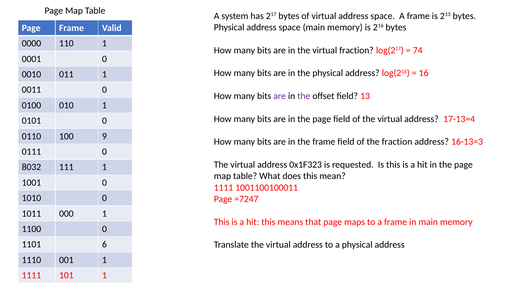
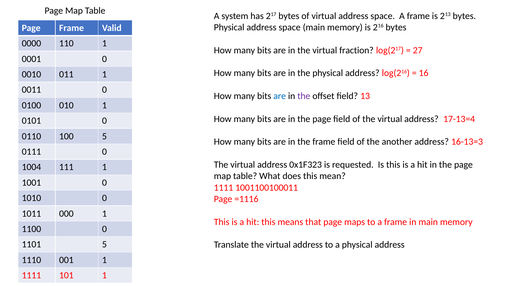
74: 74 -> 27
are at (280, 96) colour: purple -> blue
100 9: 9 -> 5
the fraction: fraction -> another
8032: 8032 -> 1004
=7247: =7247 -> =1116
1101 6: 6 -> 5
